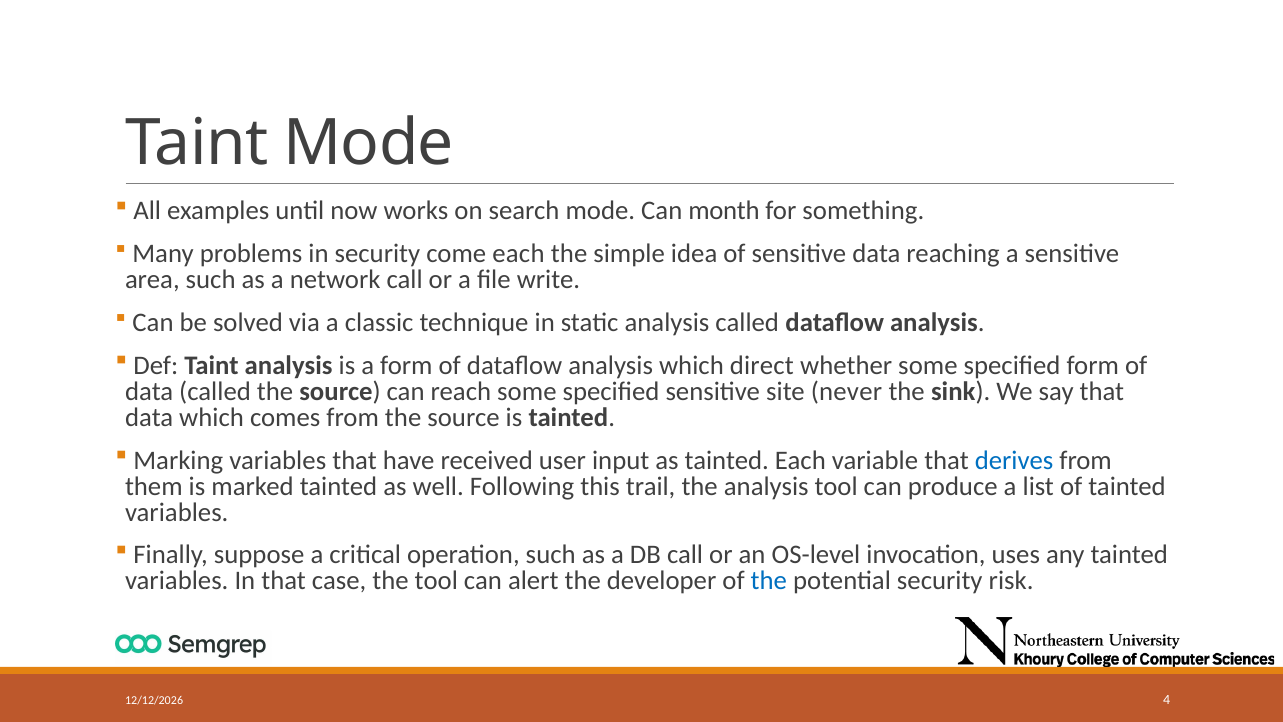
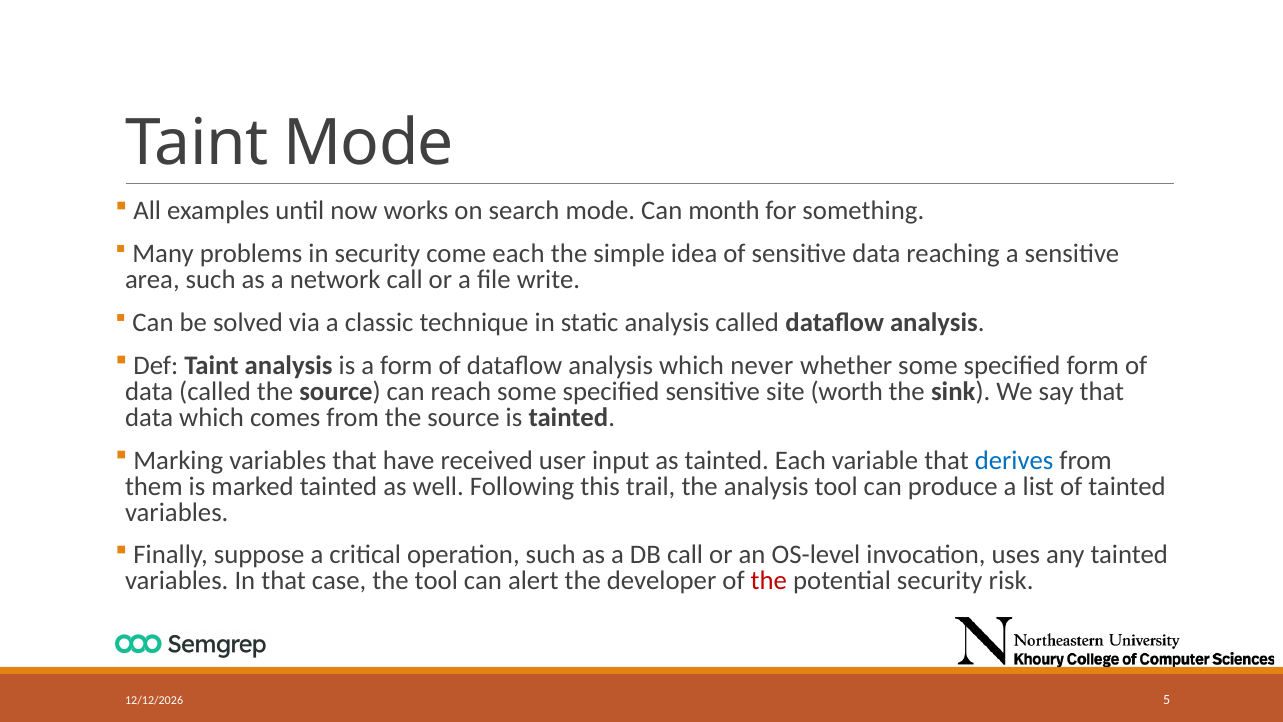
direct: direct -> never
never: never -> worth
the at (769, 581) colour: blue -> red
4: 4 -> 5
